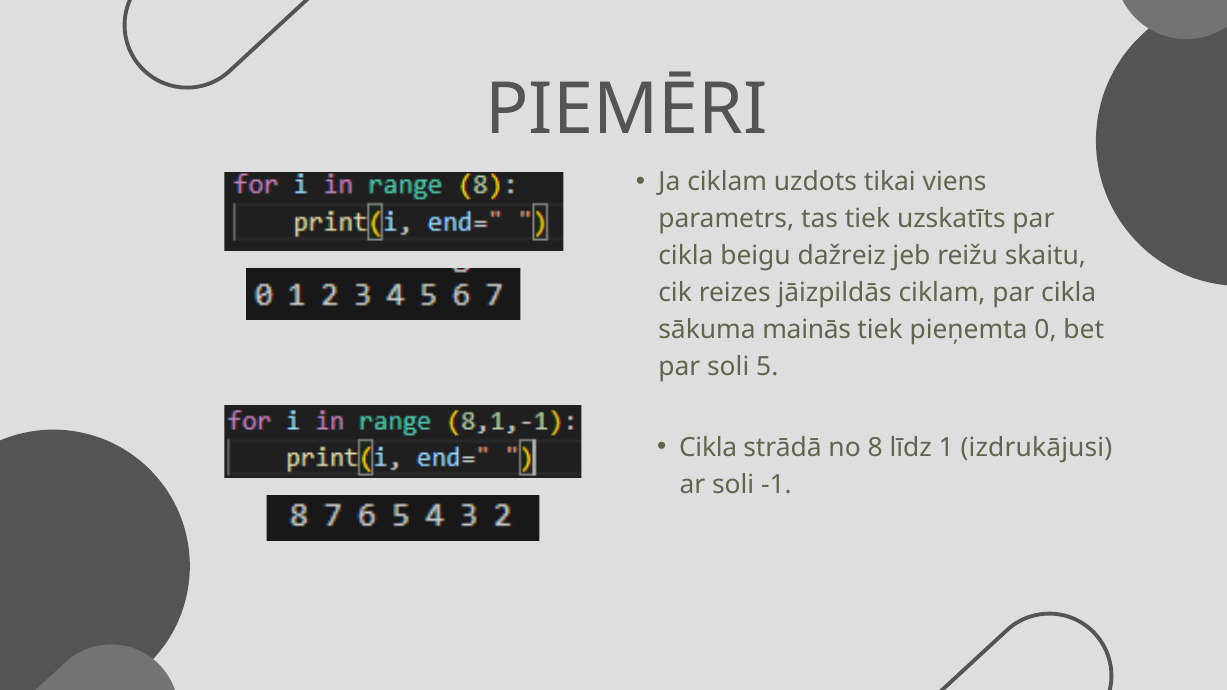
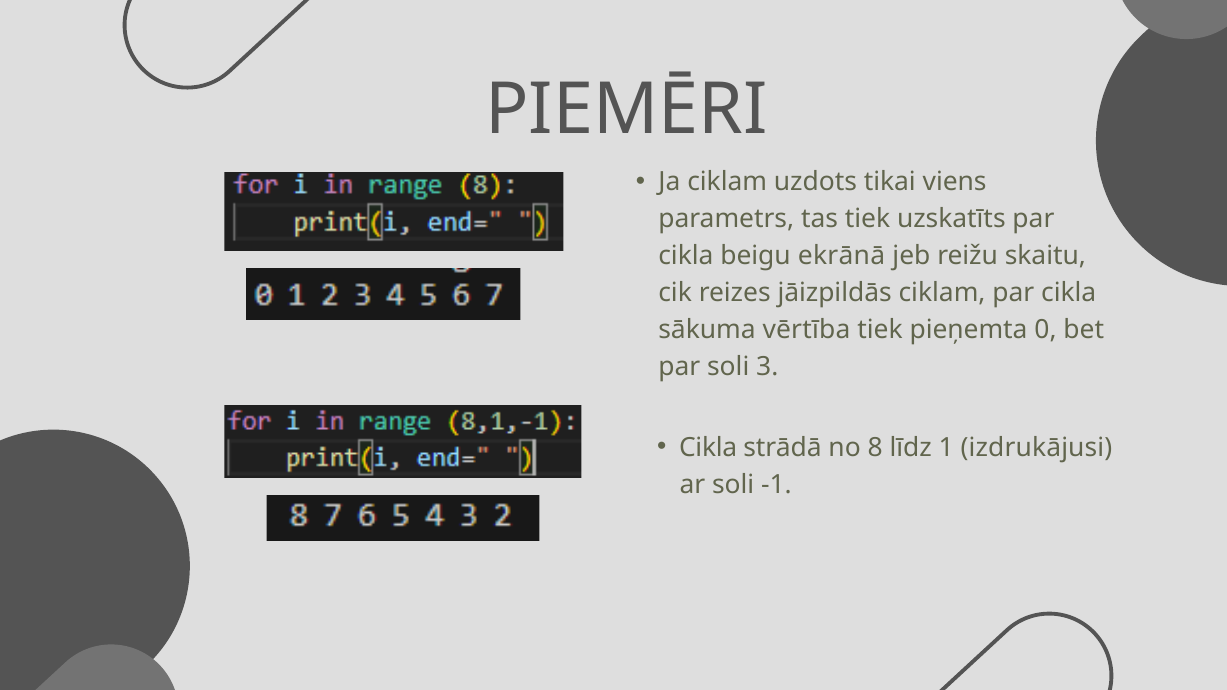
dažreiz: dažreiz -> ekrānā
mainās: mainās -> vērtība
5: 5 -> 3
